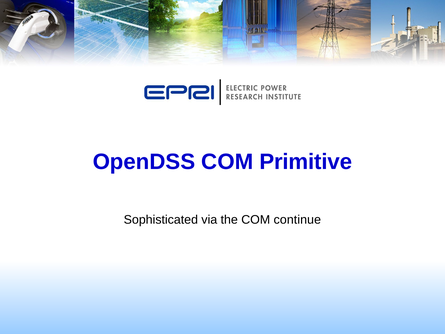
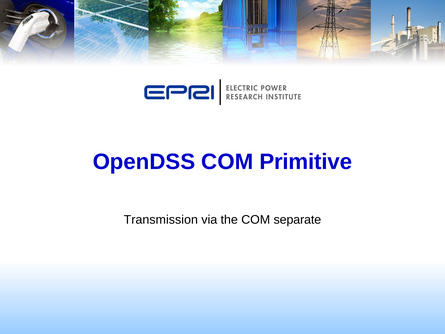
Sophisticated: Sophisticated -> Transmission
continue: continue -> separate
